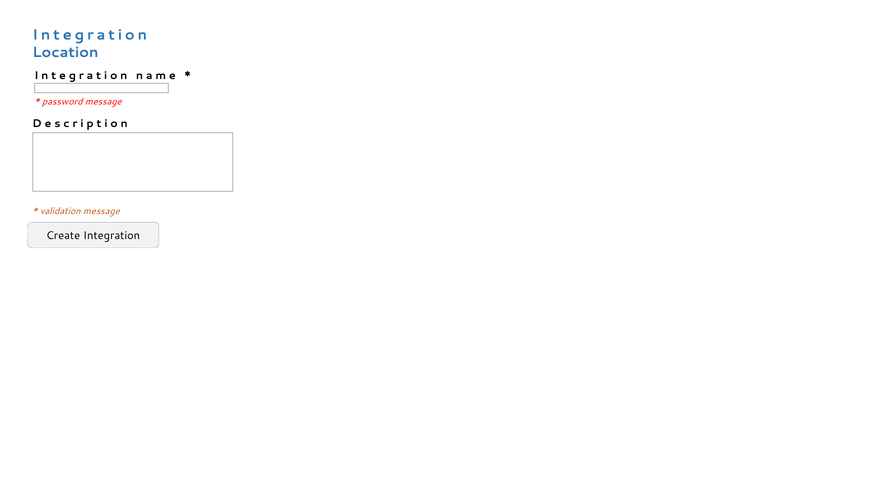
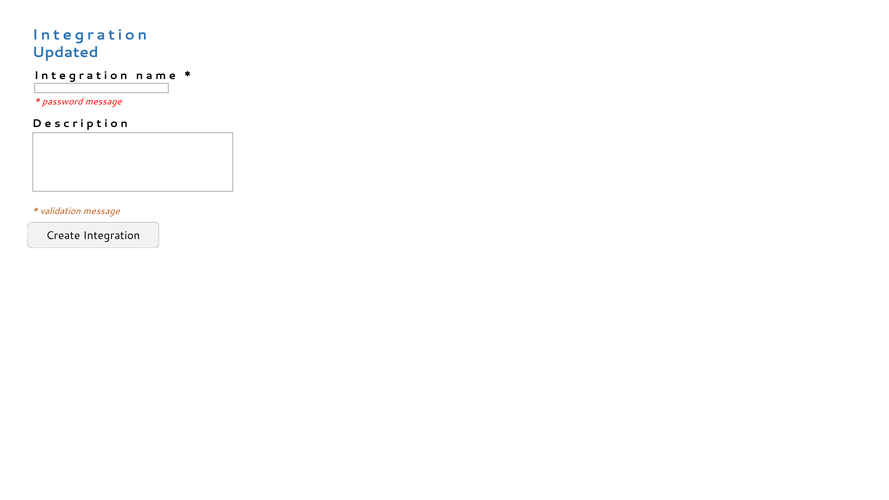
Location: Location -> Updated
